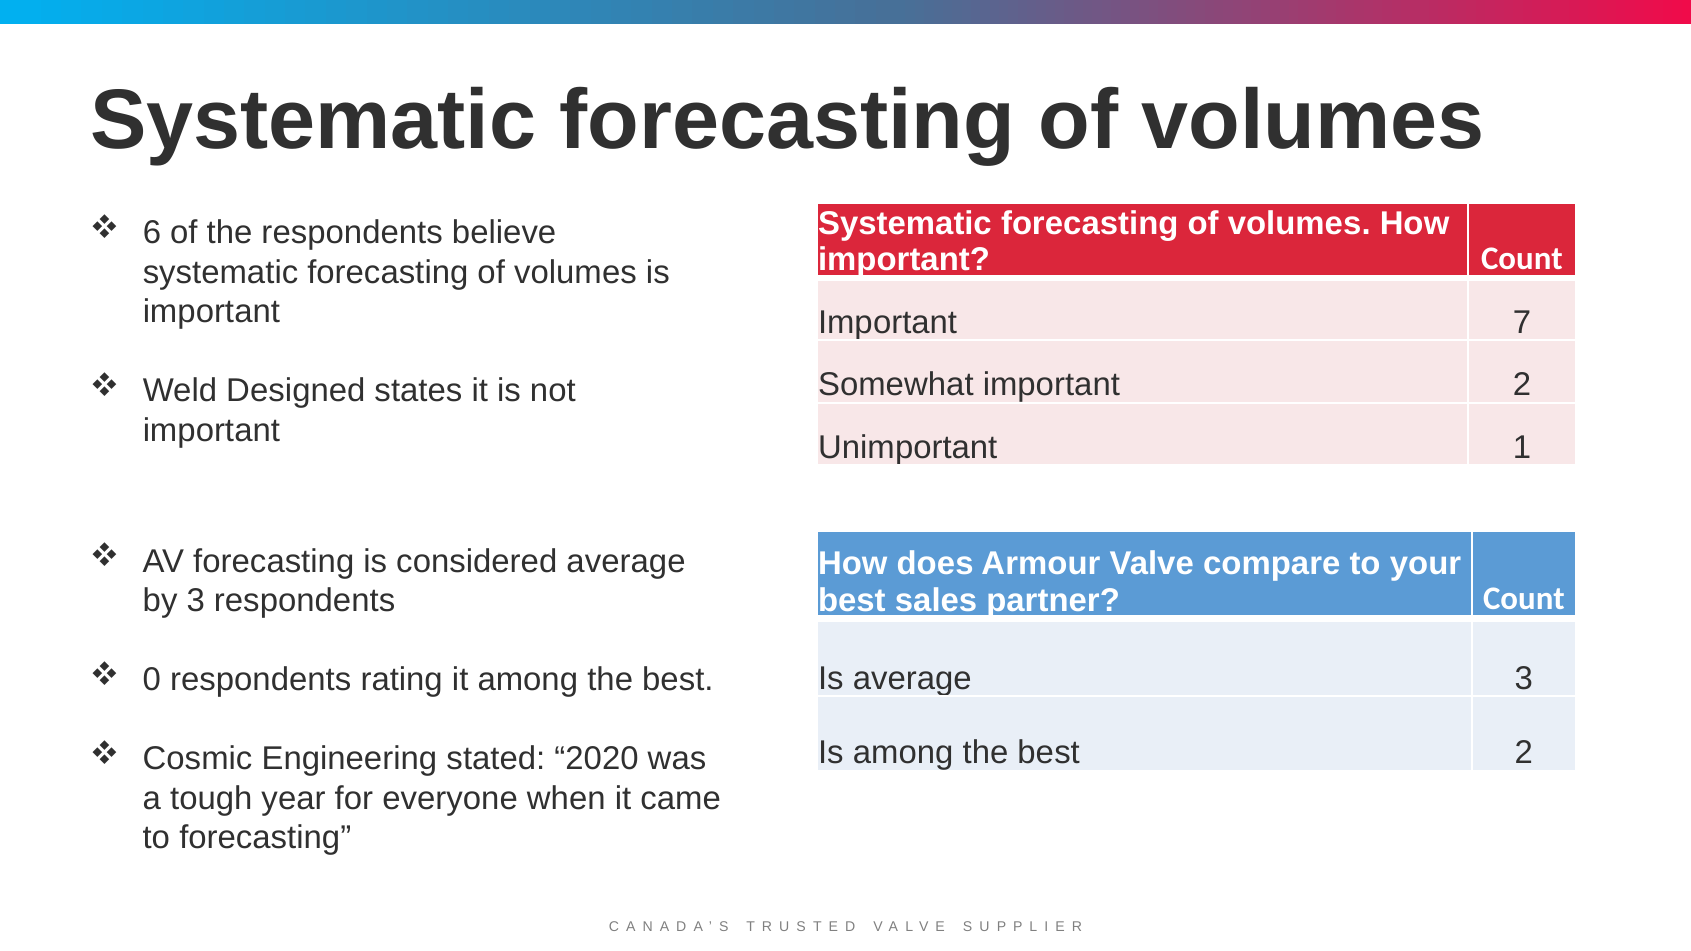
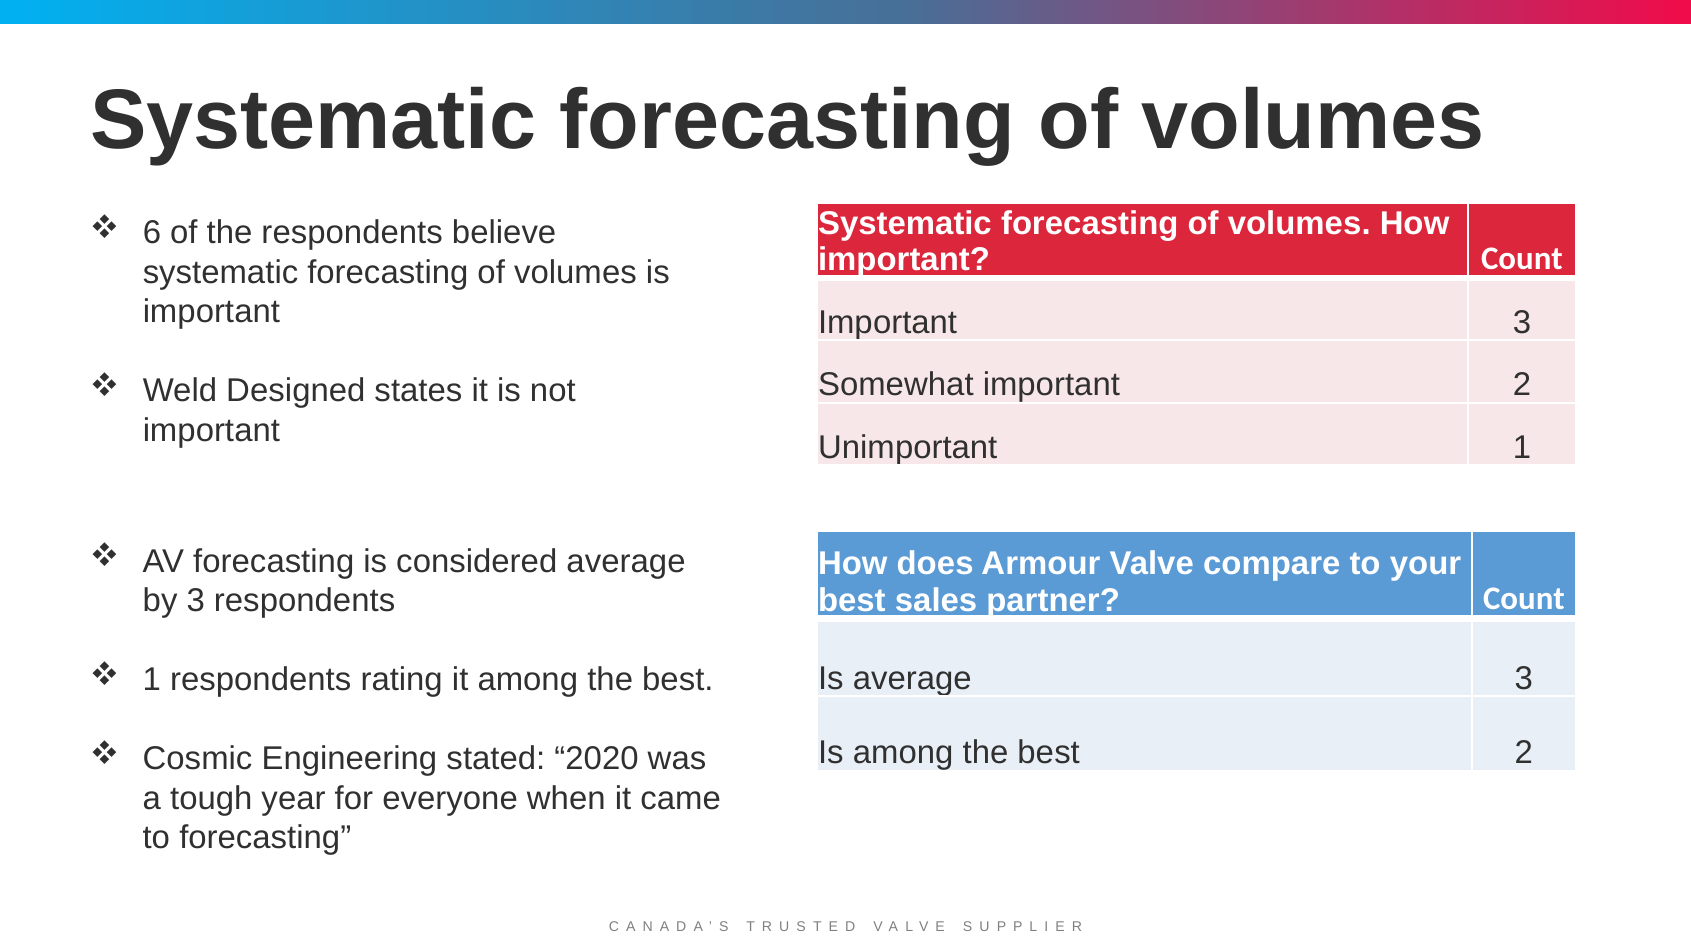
Important 7: 7 -> 3
0 at (152, 680): 0 -> 1
